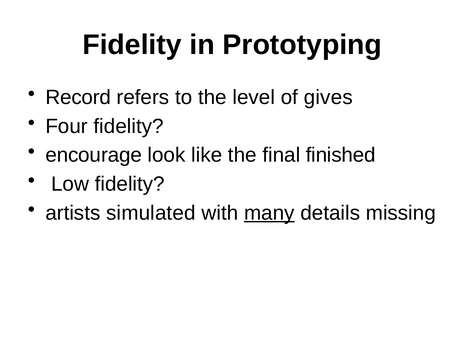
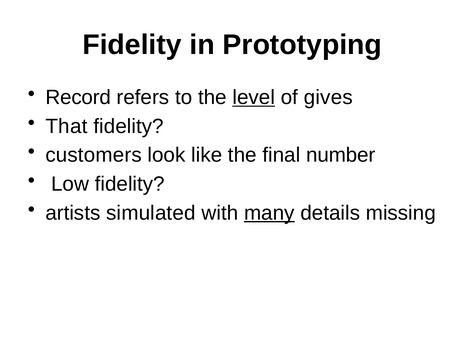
level underline: none -> present
Four: Four -> That
encourage: encourage -> customers
finished: finished -> number
